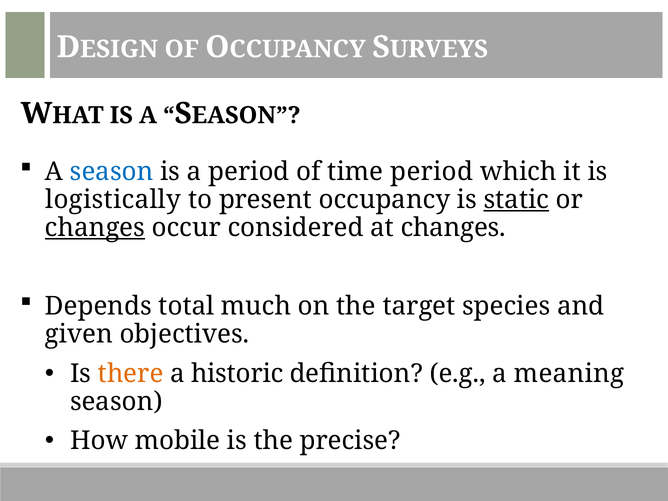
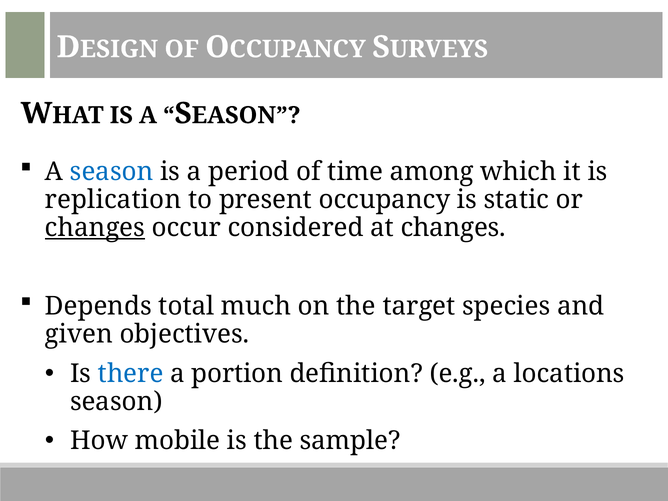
time period: period -> among
logistically: logistically -> replication
static underline: present -> none
there colour: orange -> blue
historic: historic -> portion
meaning: meaning -> locations
precise: precise -> sample
